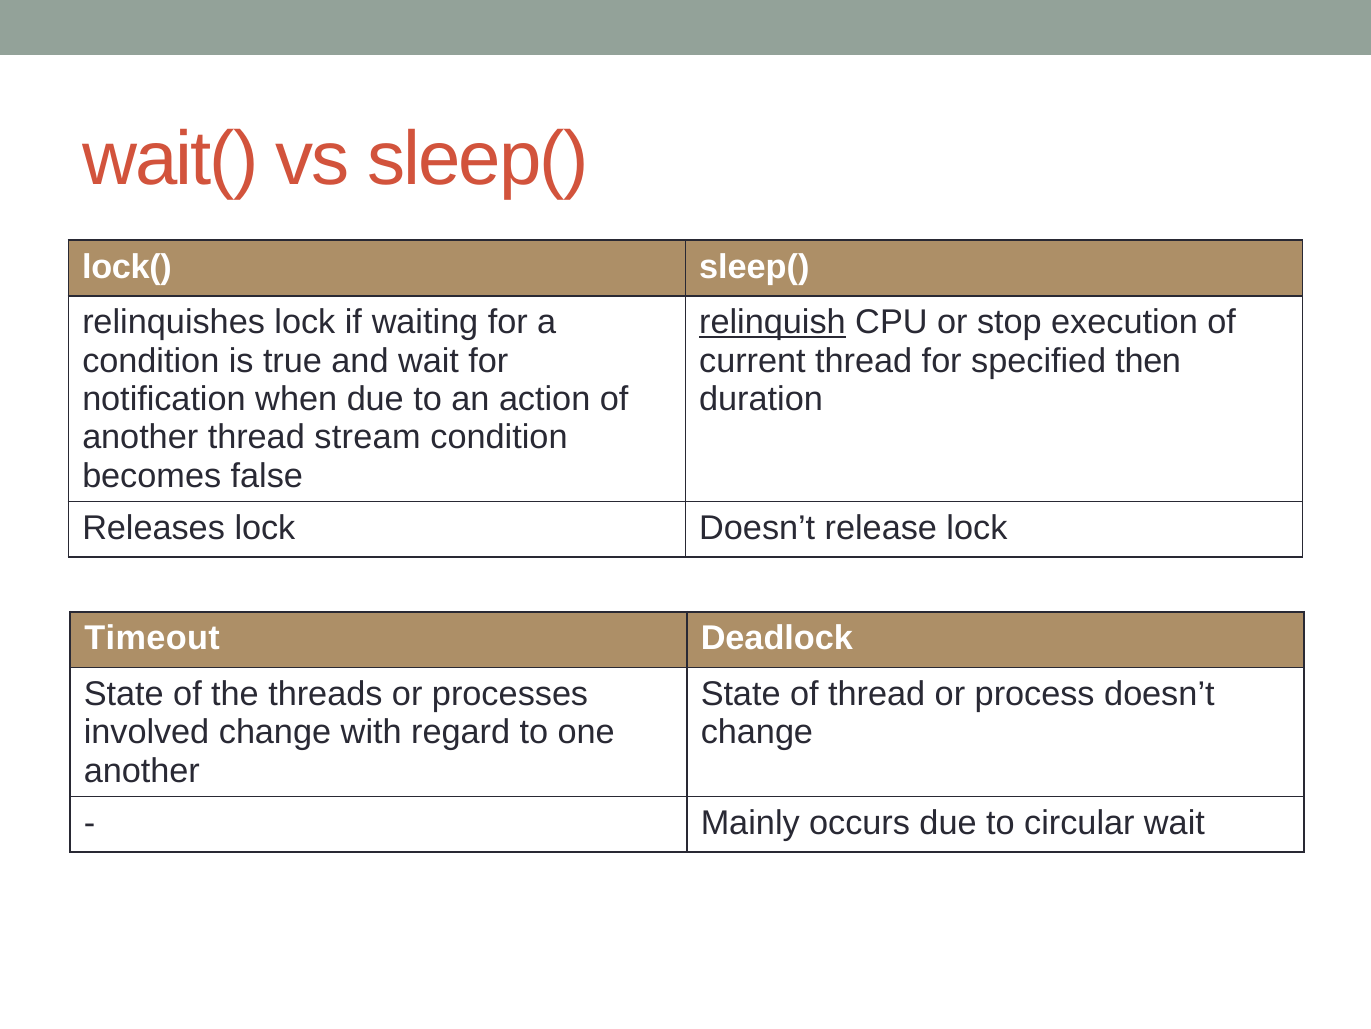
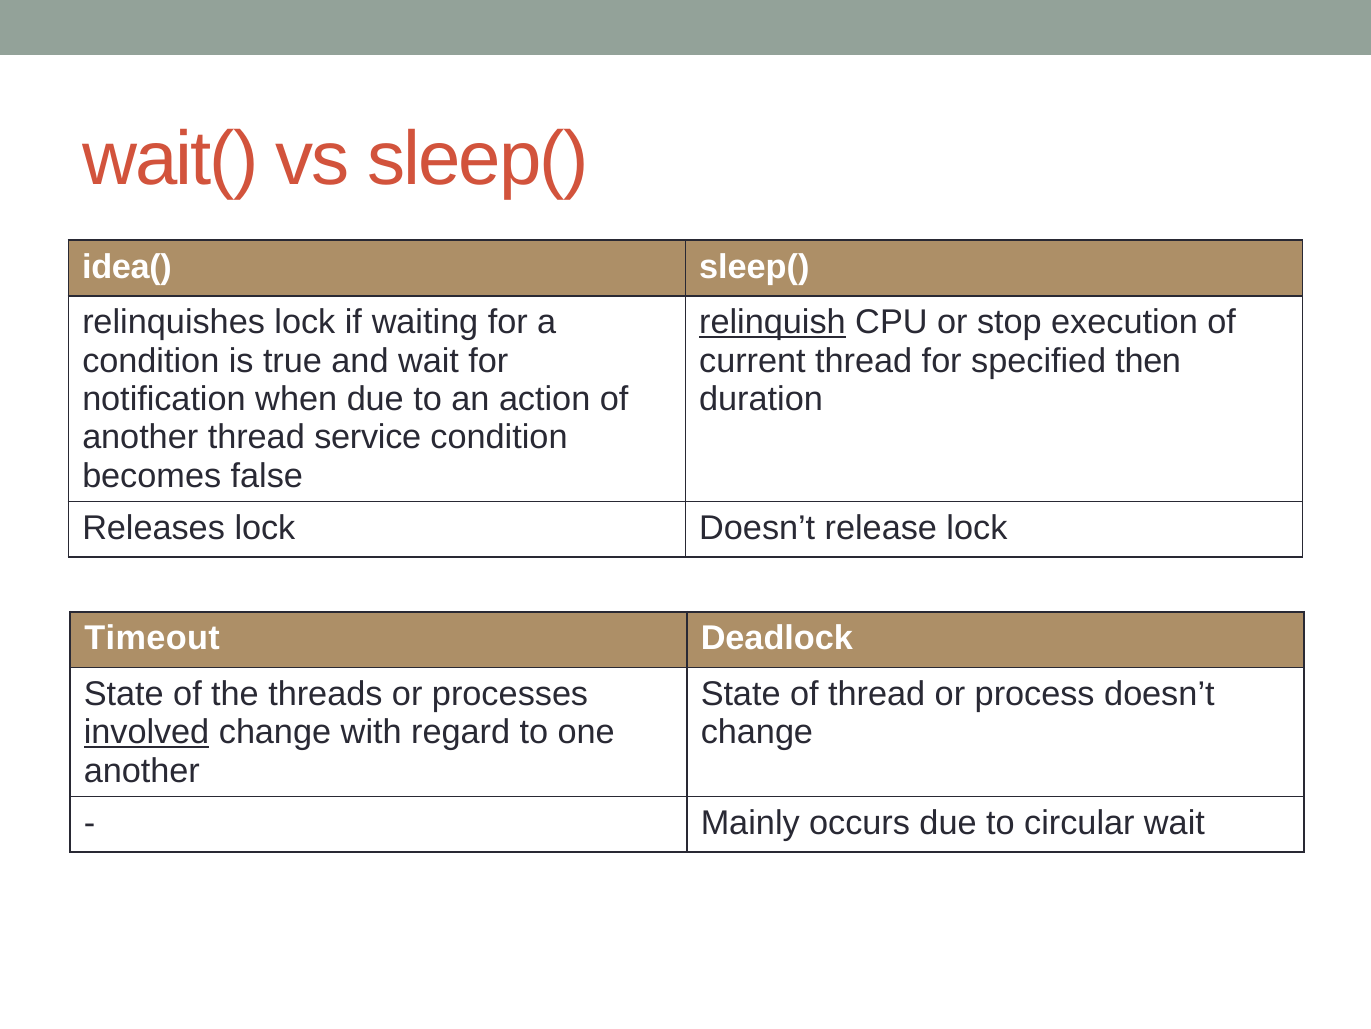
lock(: lock( -> idea(
stream: stream -> service
involved underline: none -> present
